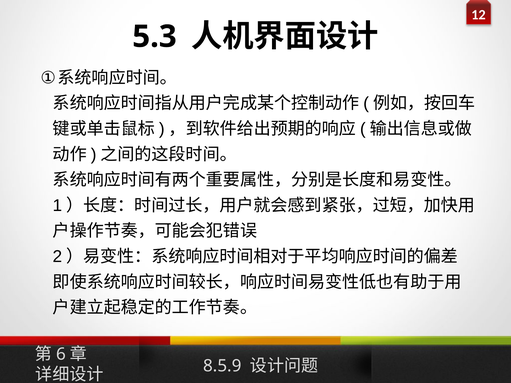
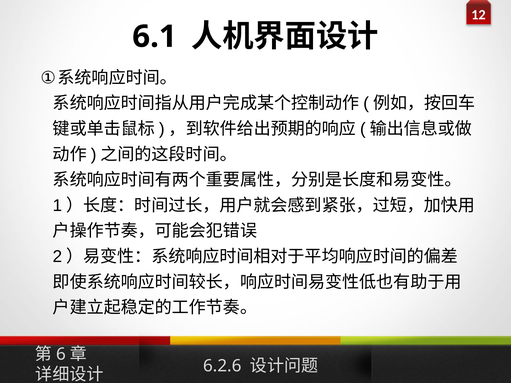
5.3: 5.3 -> 6.1
8.5.9: 8.5.9 -> 6.2.6
